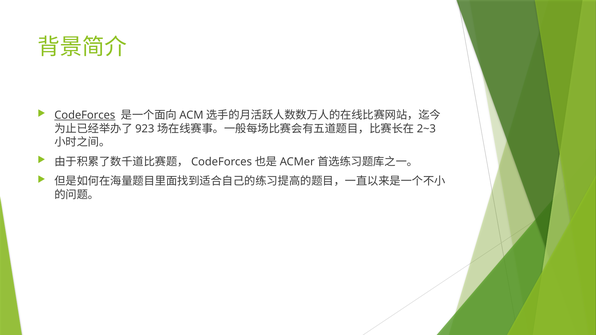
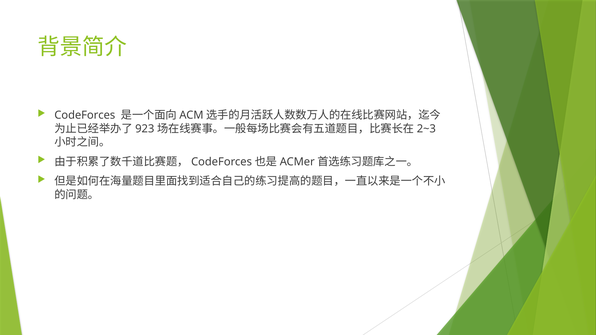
CodeForces underline: present -> none
